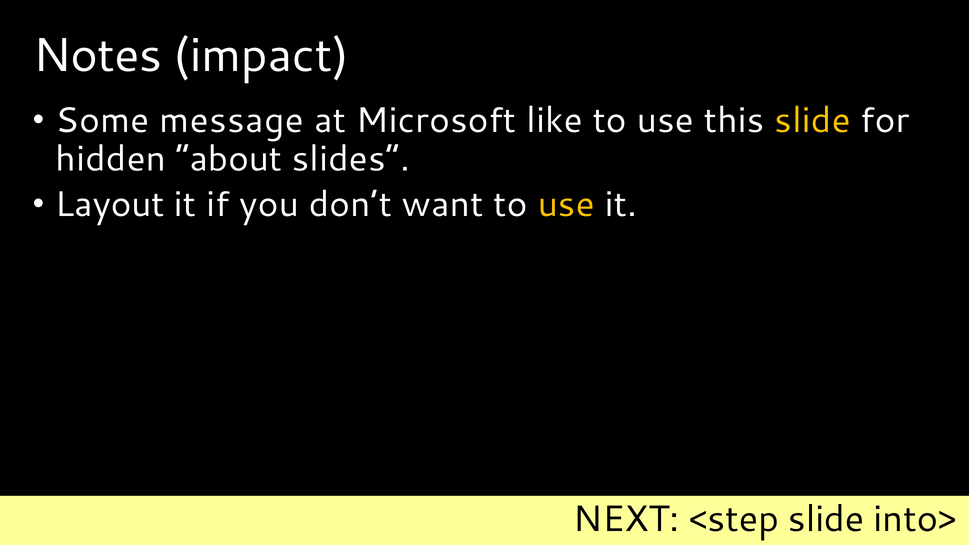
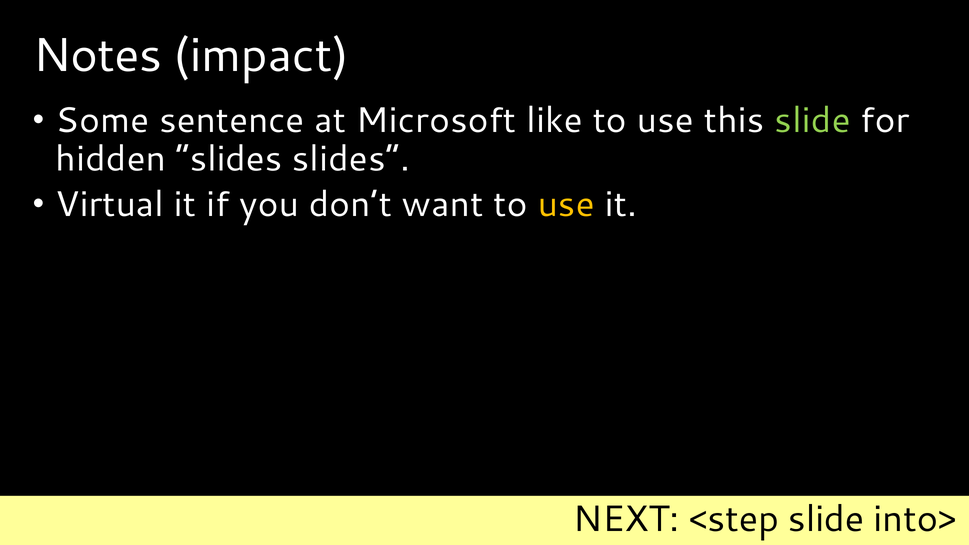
message: message -> sentence
slide at (813, 121) colour: yellow -> light green
hidden about: about -> slides
Layout: Layout -> Virtual
